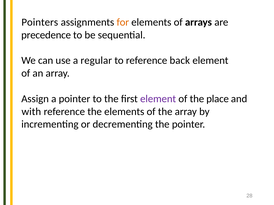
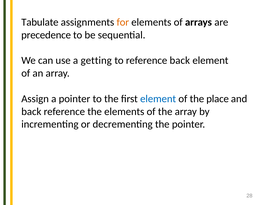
Pointers: Pointers -> Tabulate
regular: regular -> getting
element at (158, 99) colour: purple -> blue
with at (31, 112): with -> back
